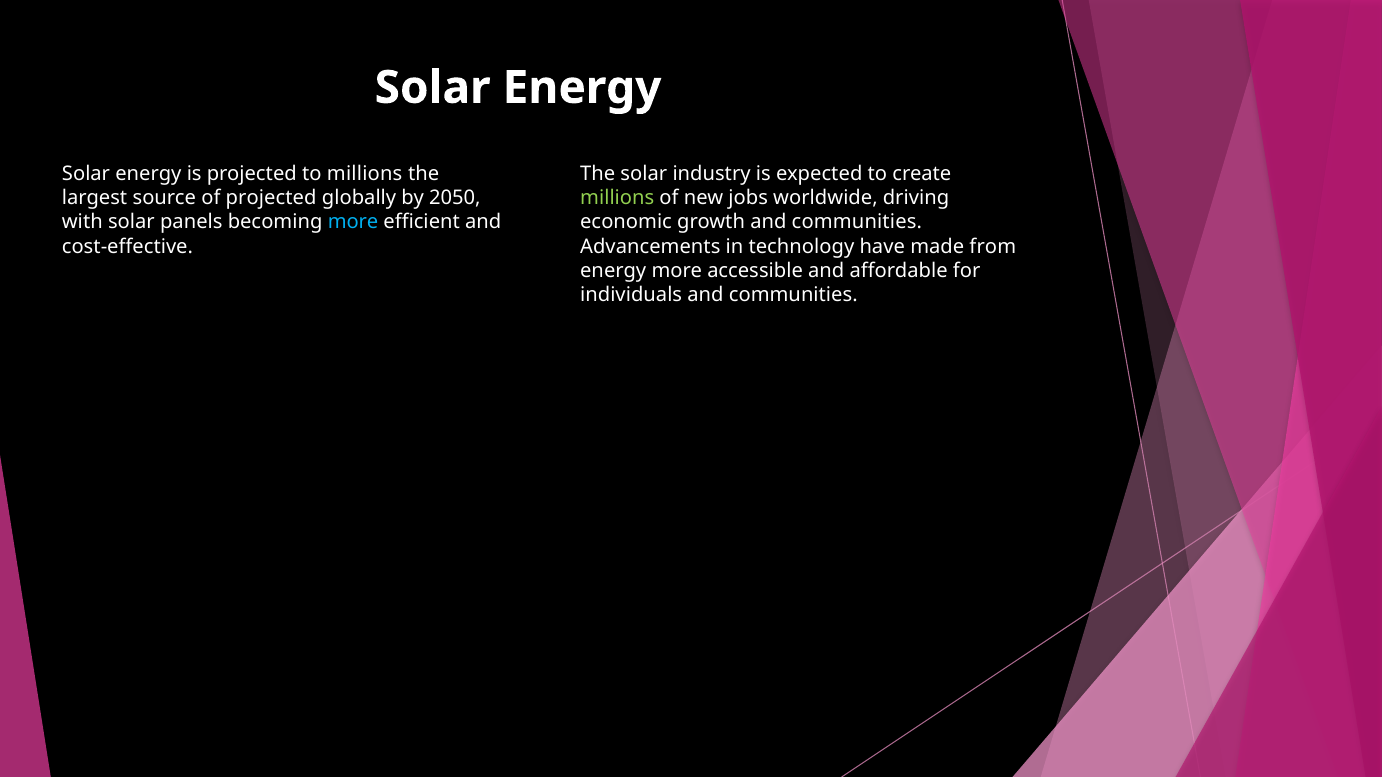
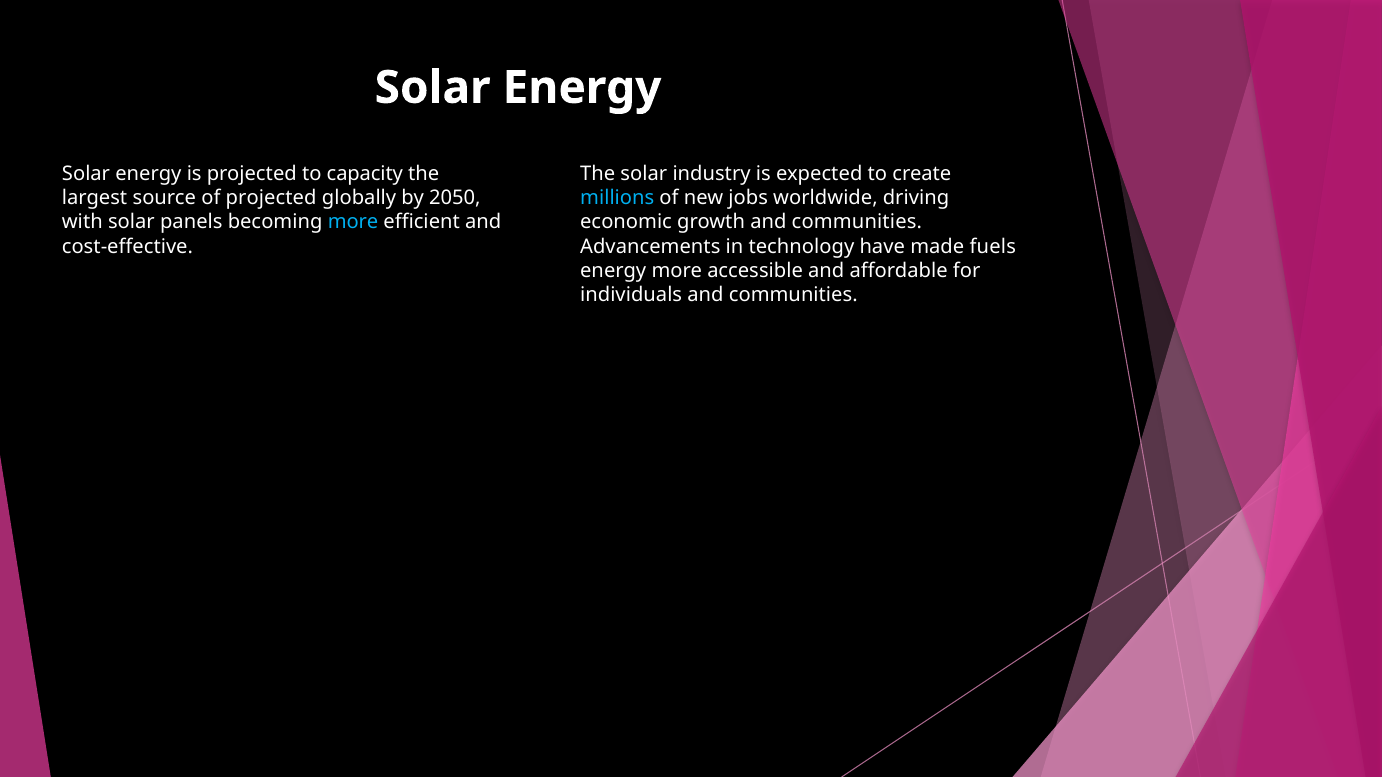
to millions: millions -> capacity
millions at (617, 198) colour: light green -> light blue
from: from -> fuels
